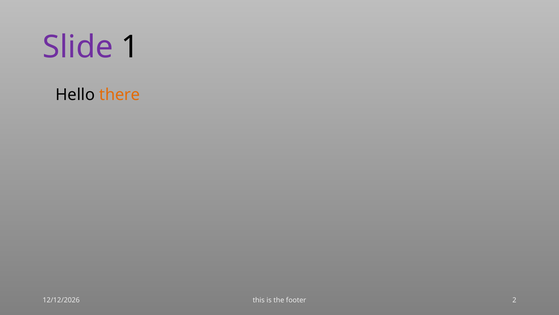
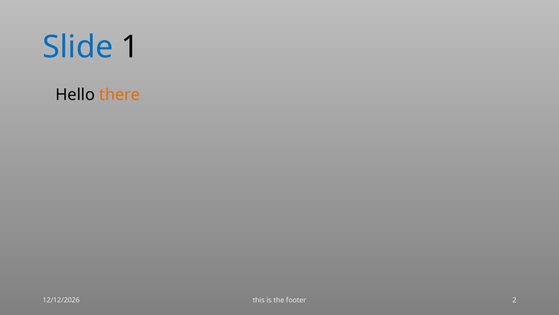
Slide colour: purple -> blue
